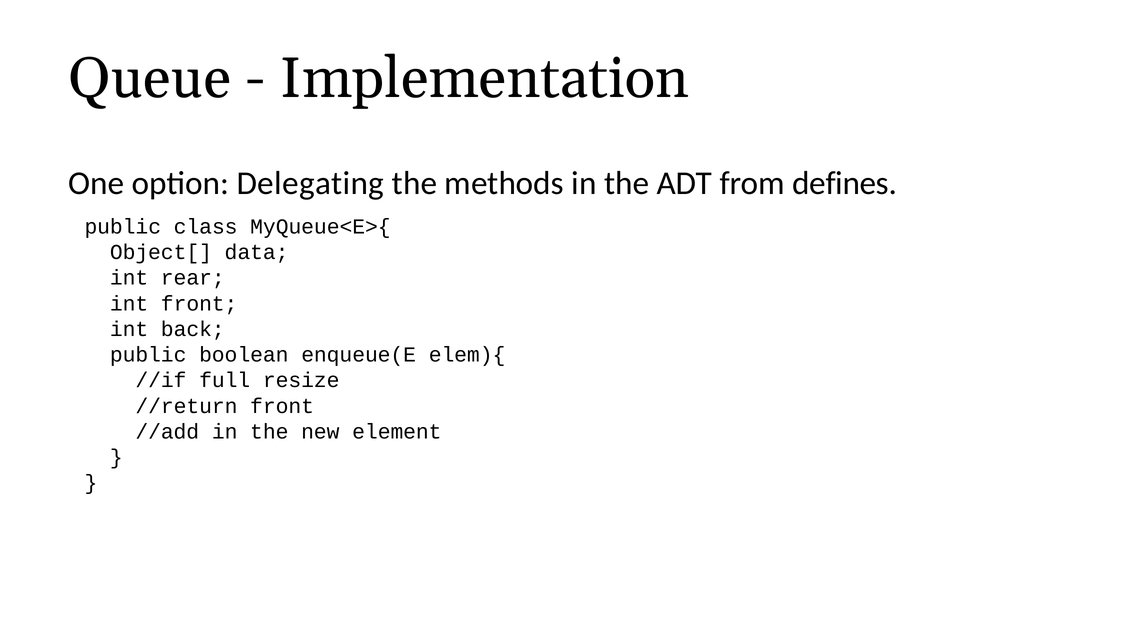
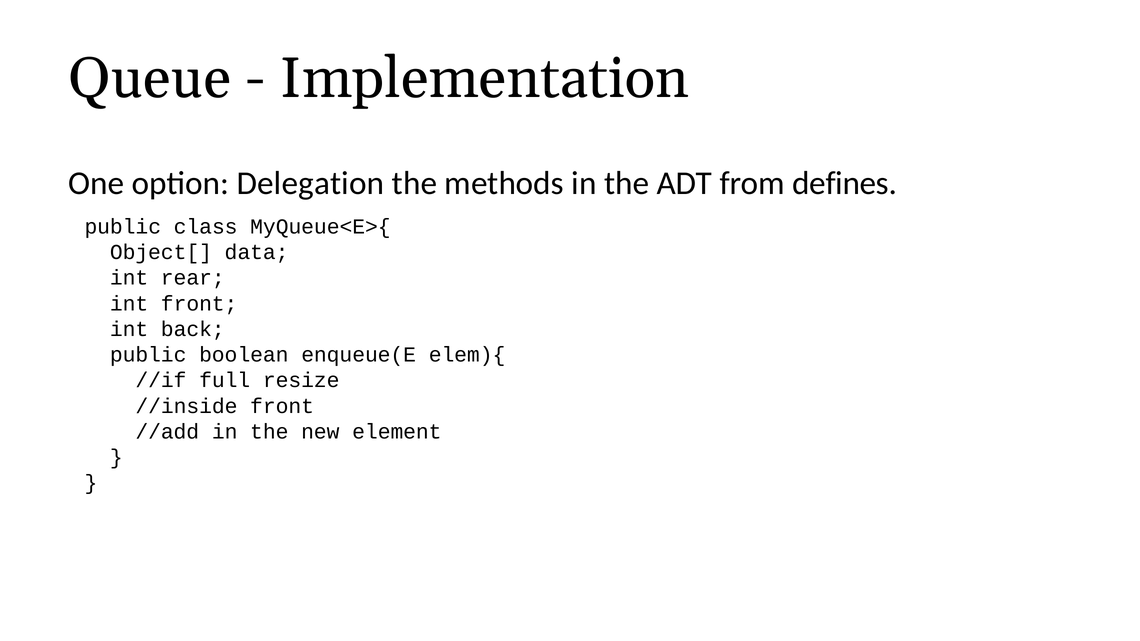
Delegating: Delegating -> Delegation
//return: //return -> //inside
